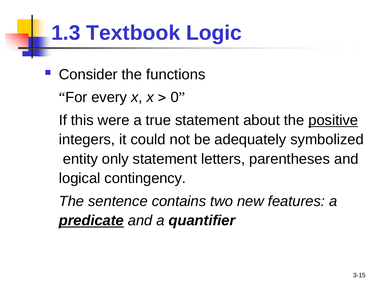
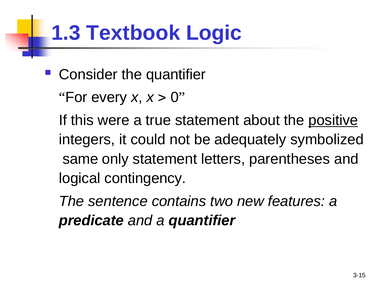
the functions: functions -> quantifier
entity: entity -> same
predicate underline: present -> none
